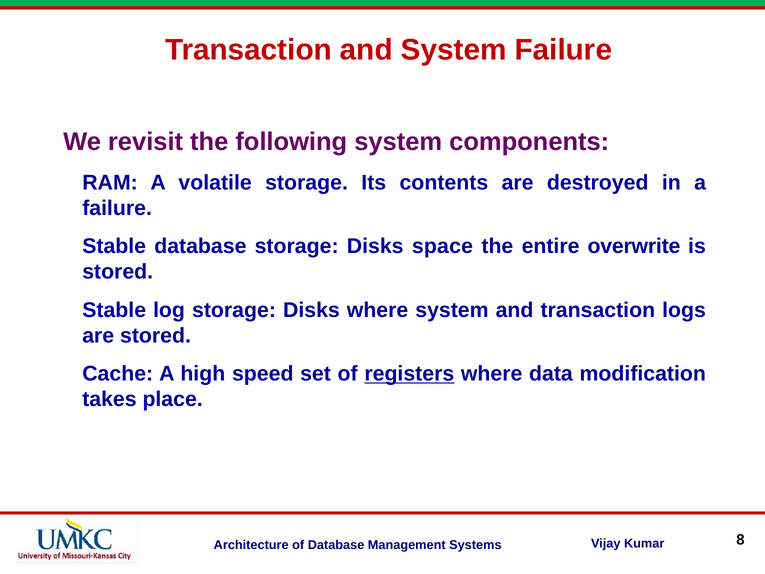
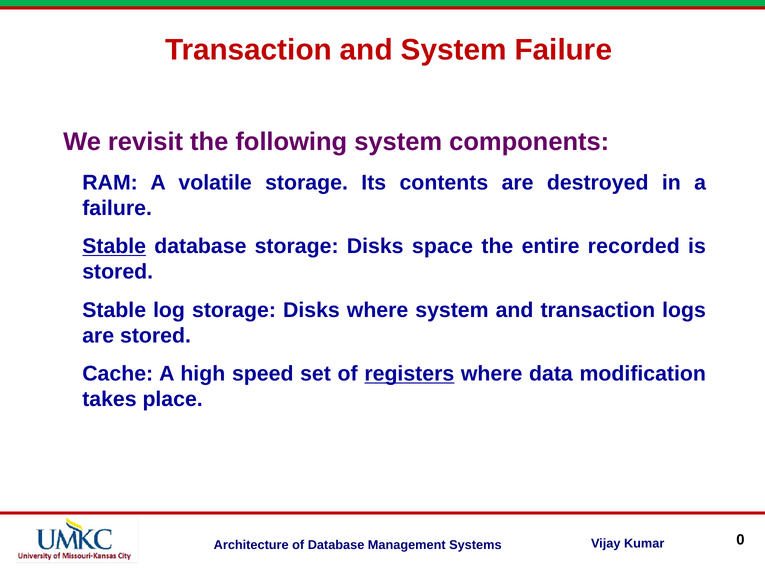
Stable at (114, 246) underline: none -> present
overwrite: overwrite -> recorded
8: 8 -> 0
